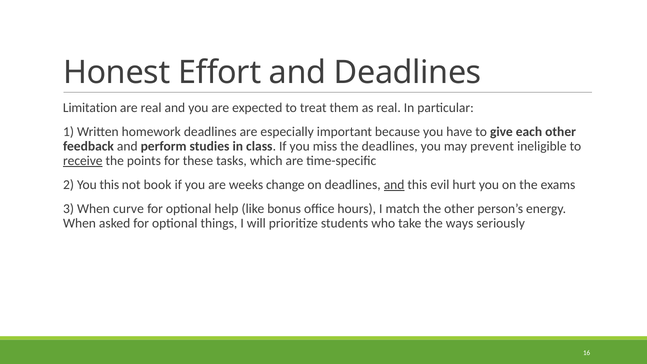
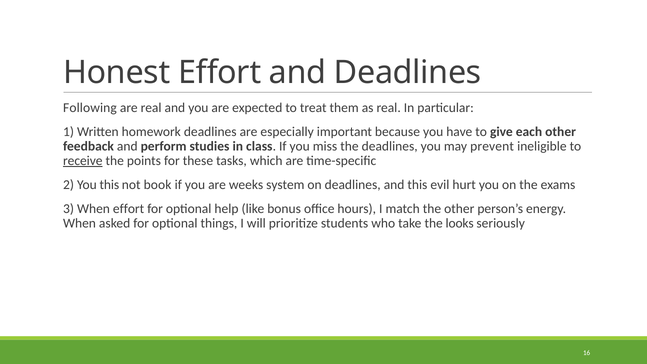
Limitation: Limitation -> Following
change: change -> system
and at (394, 185) underline: present -> none
When curve: curve -> effort
ways: ways -> looks
